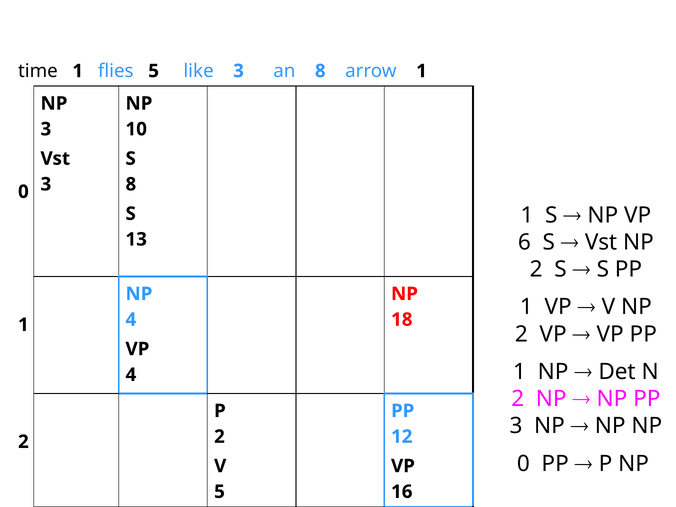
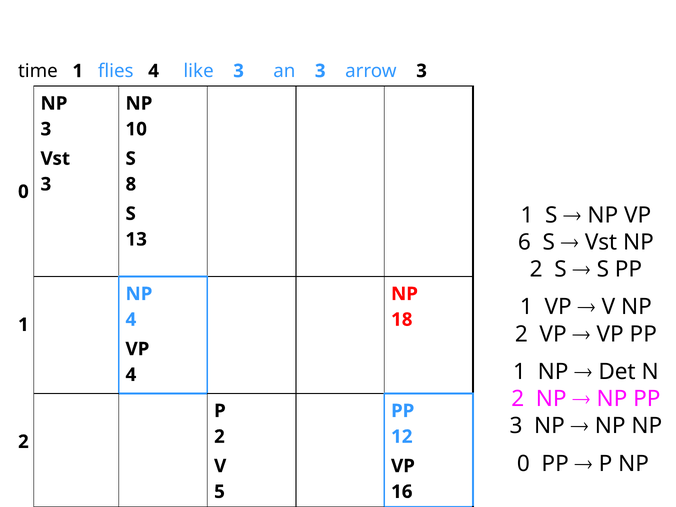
flies 5: 5 -> 4
an 8: 8 -> 3
arrow 1: 1 -> 3
